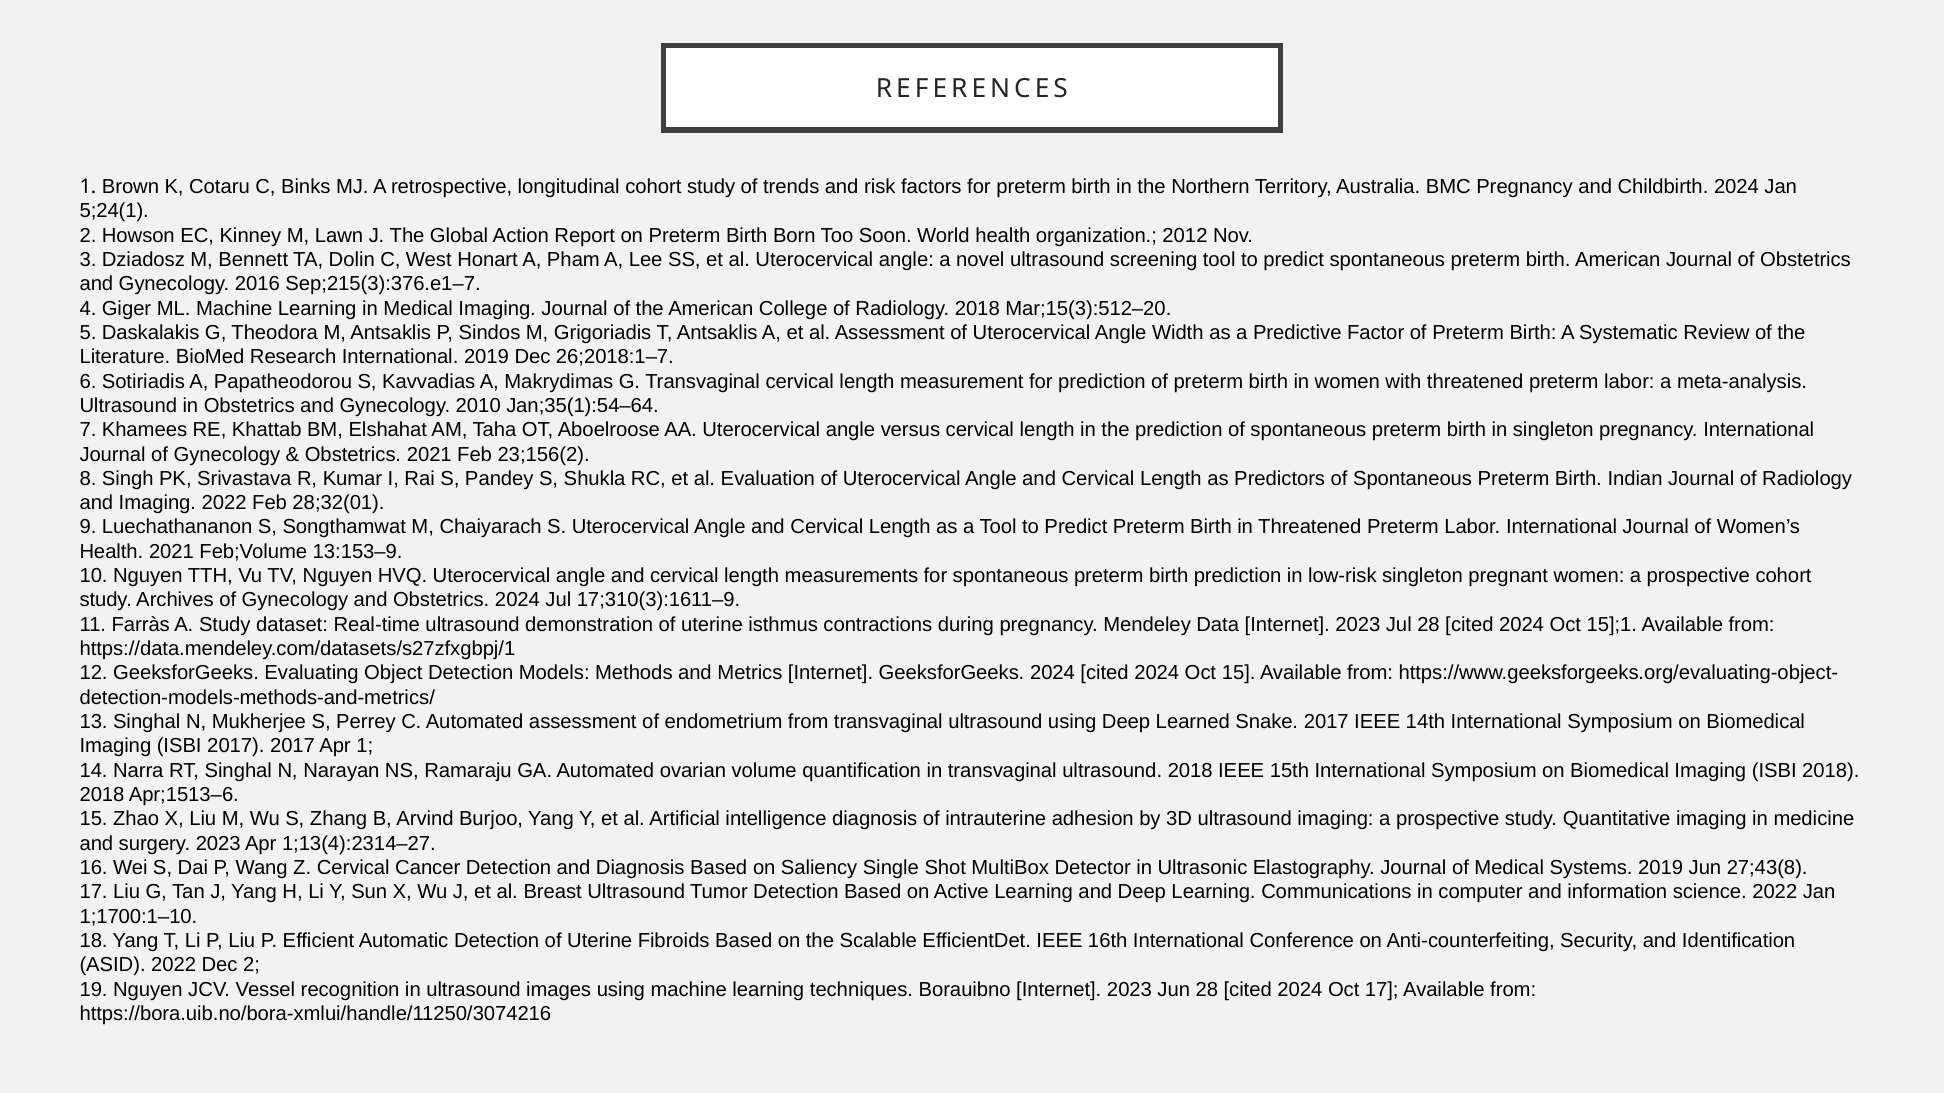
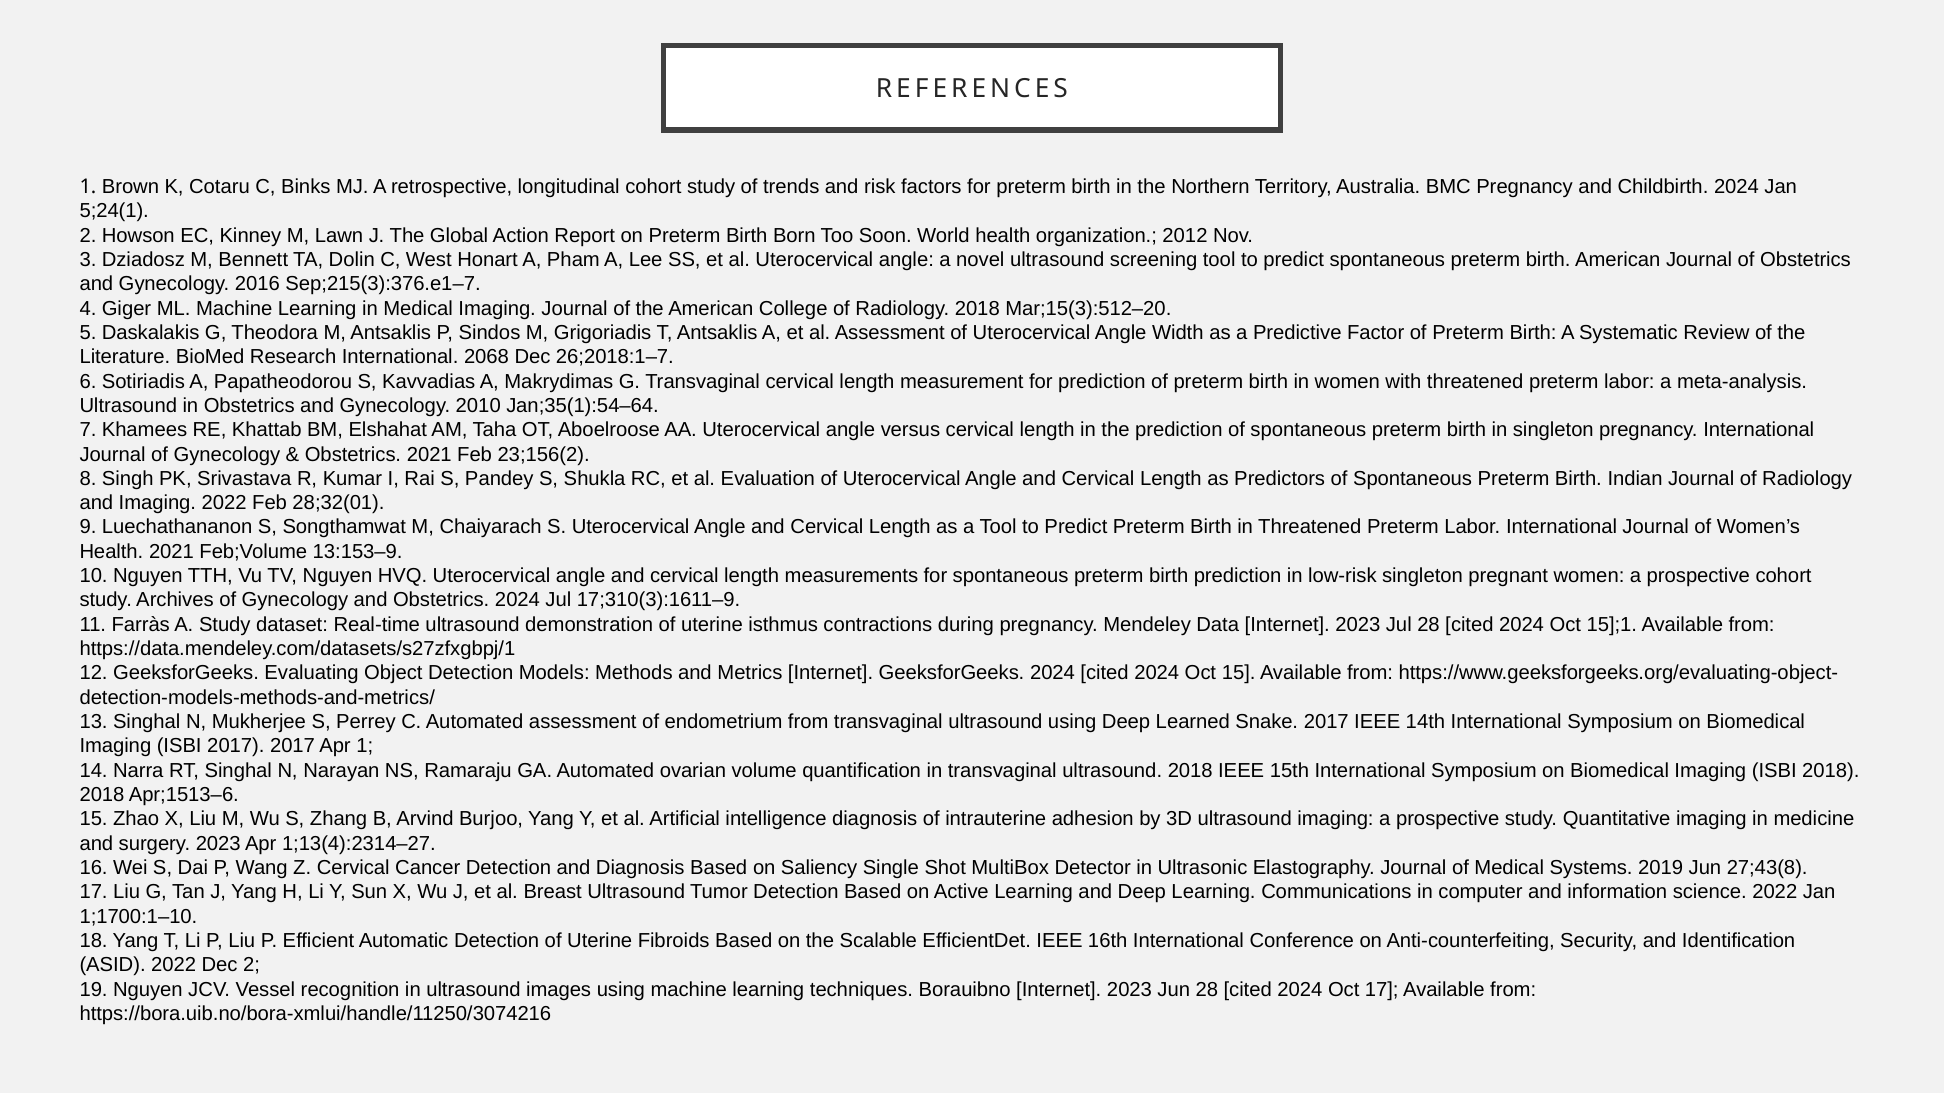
International 2019: 2019 -> 2068
